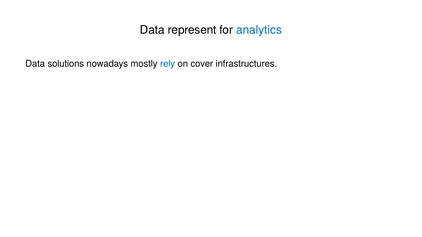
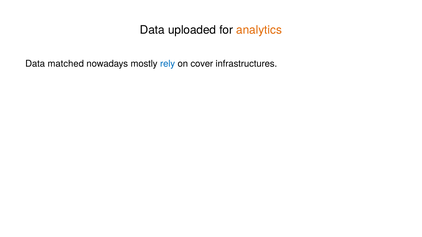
represent: represent -> uploaded
analytics colour: blue -> orange
solutions: solutions -> matched
